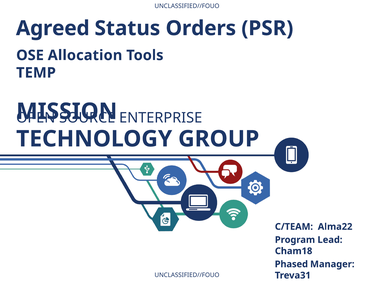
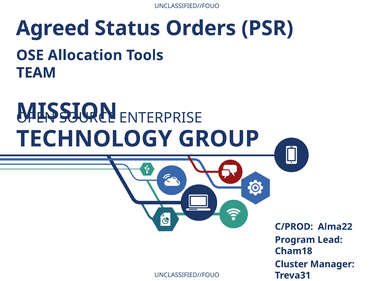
TEMP: TEMP -> TEAM
C/TEAM: C/TEAM -> C/PROD
Phased: Phased -> Cluster
